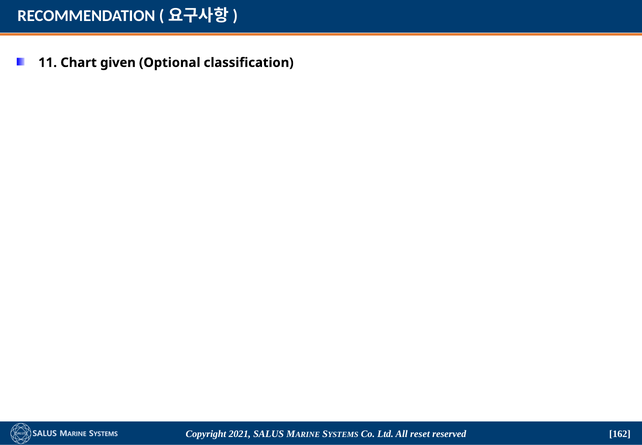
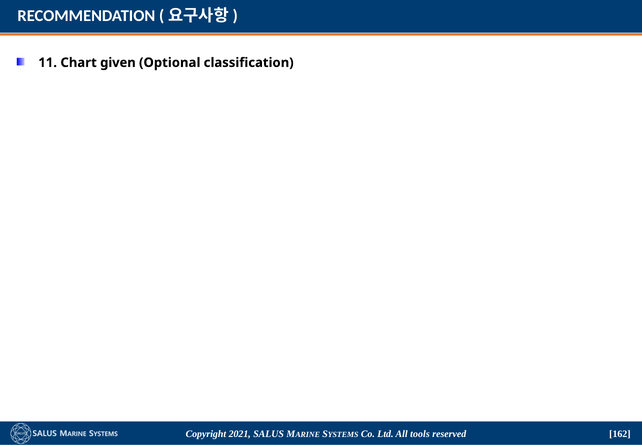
reset: reset -> tools
